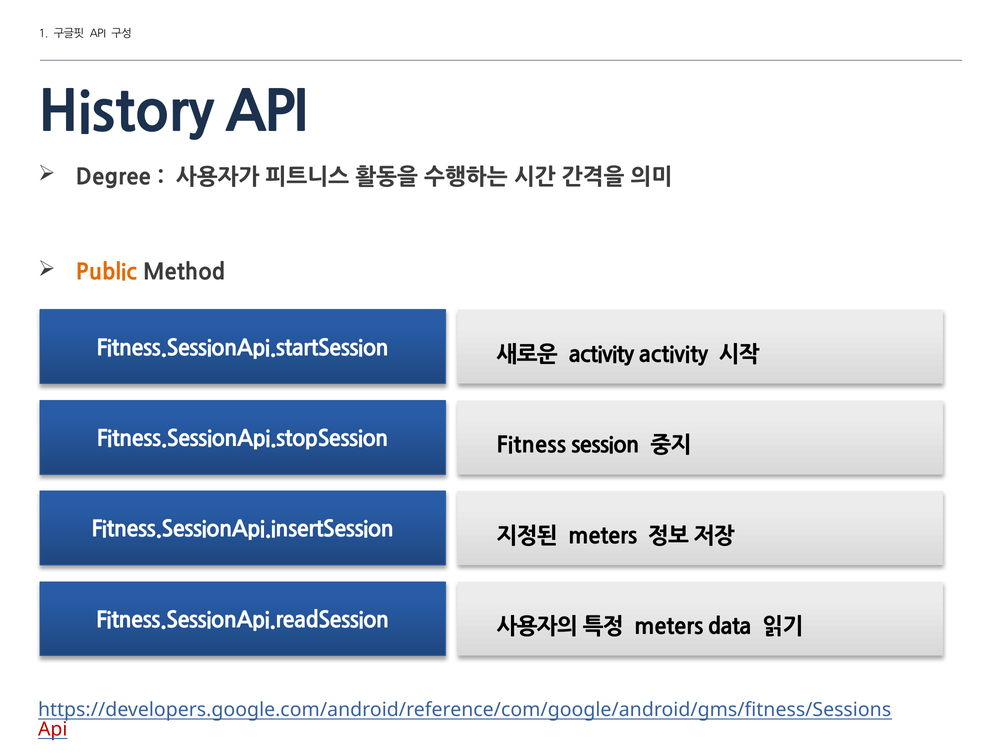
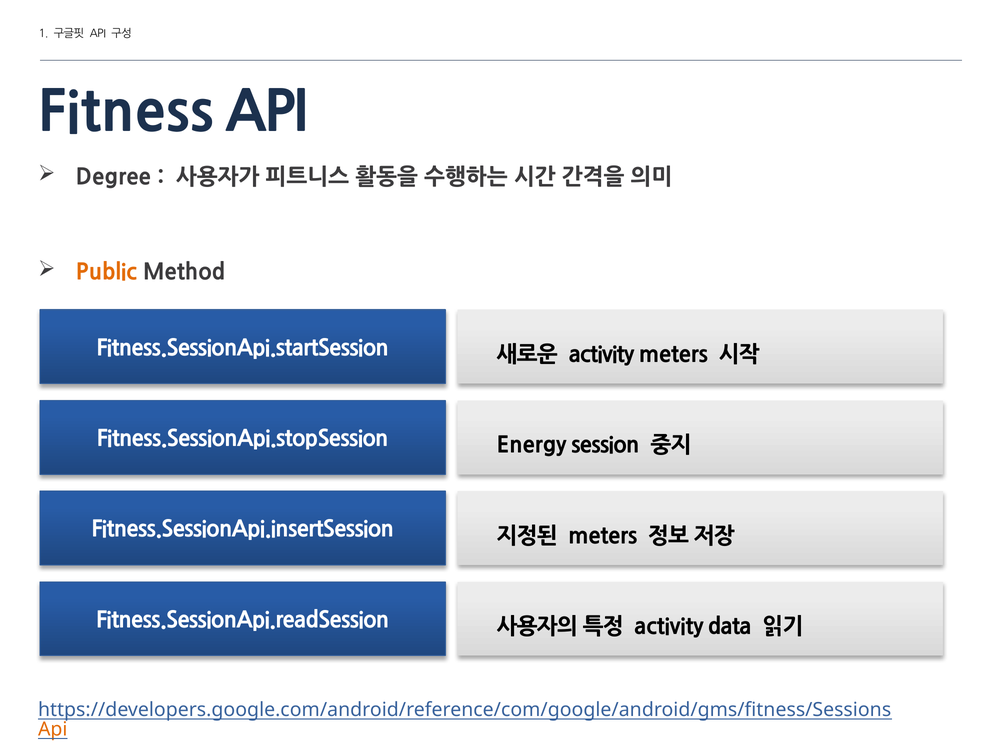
History: History -> Fitness
activity activity: activity -> meters
Fitness: Fitness -> Energy
meters at (669, 626): meters -> activity
Api at (53, 729) colour: red -> orange
